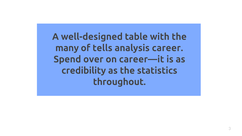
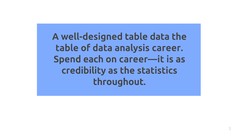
table with: with -> data
many at (67, 48): many -> table
of tells: tells -> data
over: over -> each
